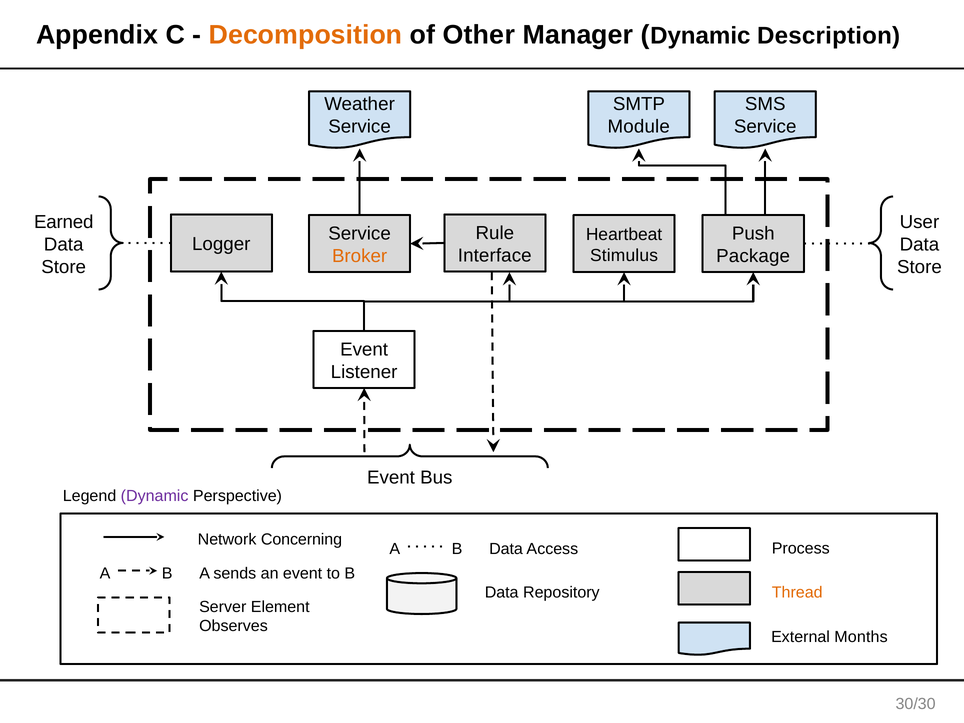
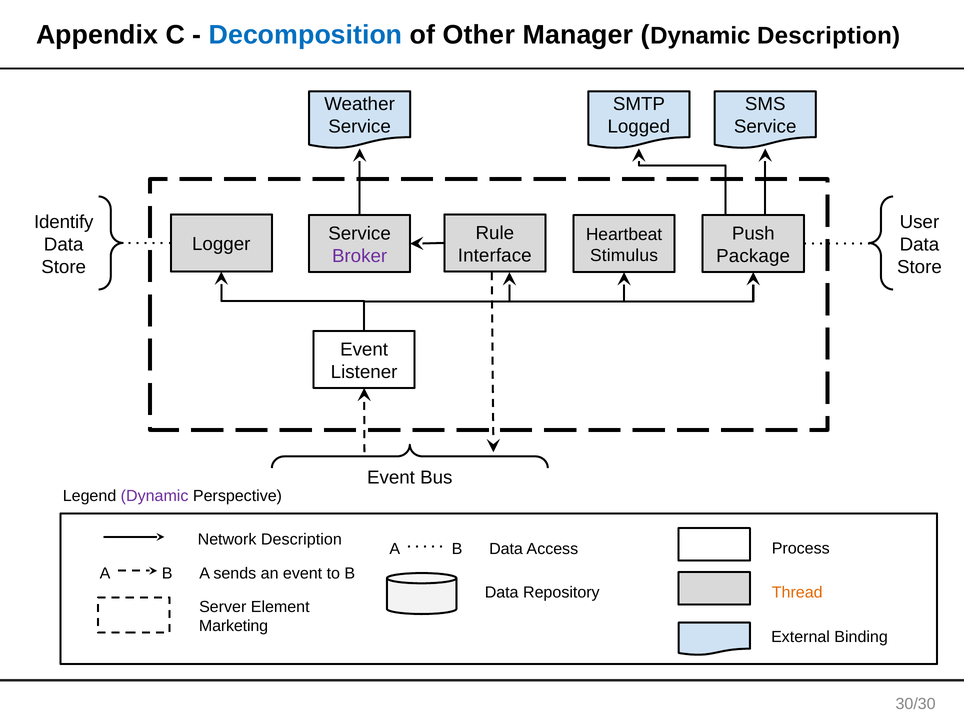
Decomposition colour: orange -> blue
Module: Module -> Logged
Earned: Earned -> Identify
Broker colour: orange -> purple
Network Concerning: Concerning -> Description
Observes: Observes -> Marketing
Months: Months -> Binding
